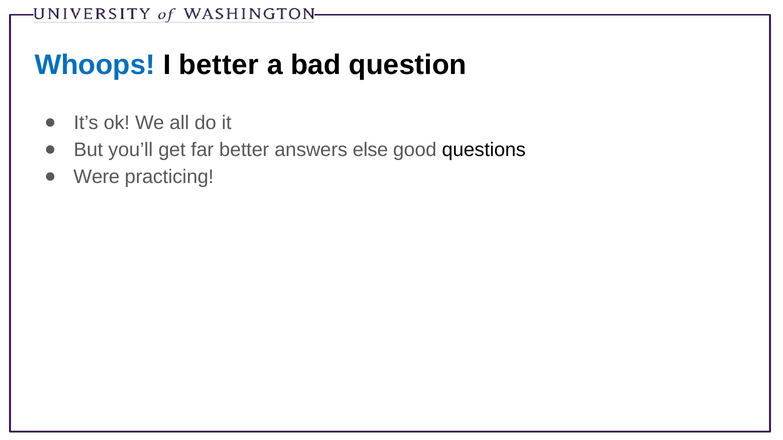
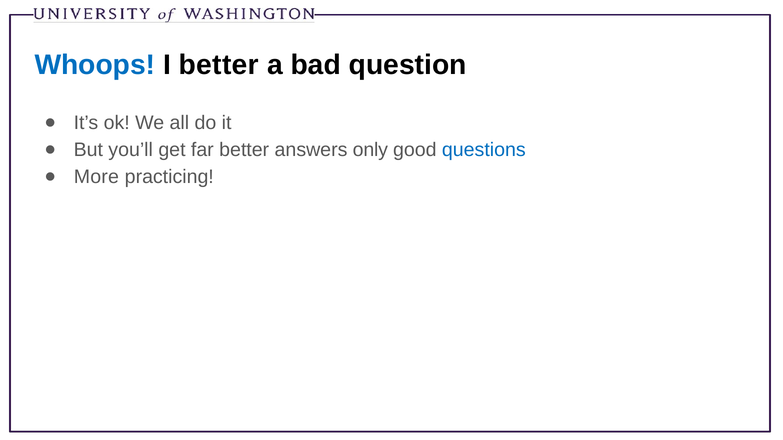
else: else -> only
questions colour: black -> blue
Were: Were -> More
